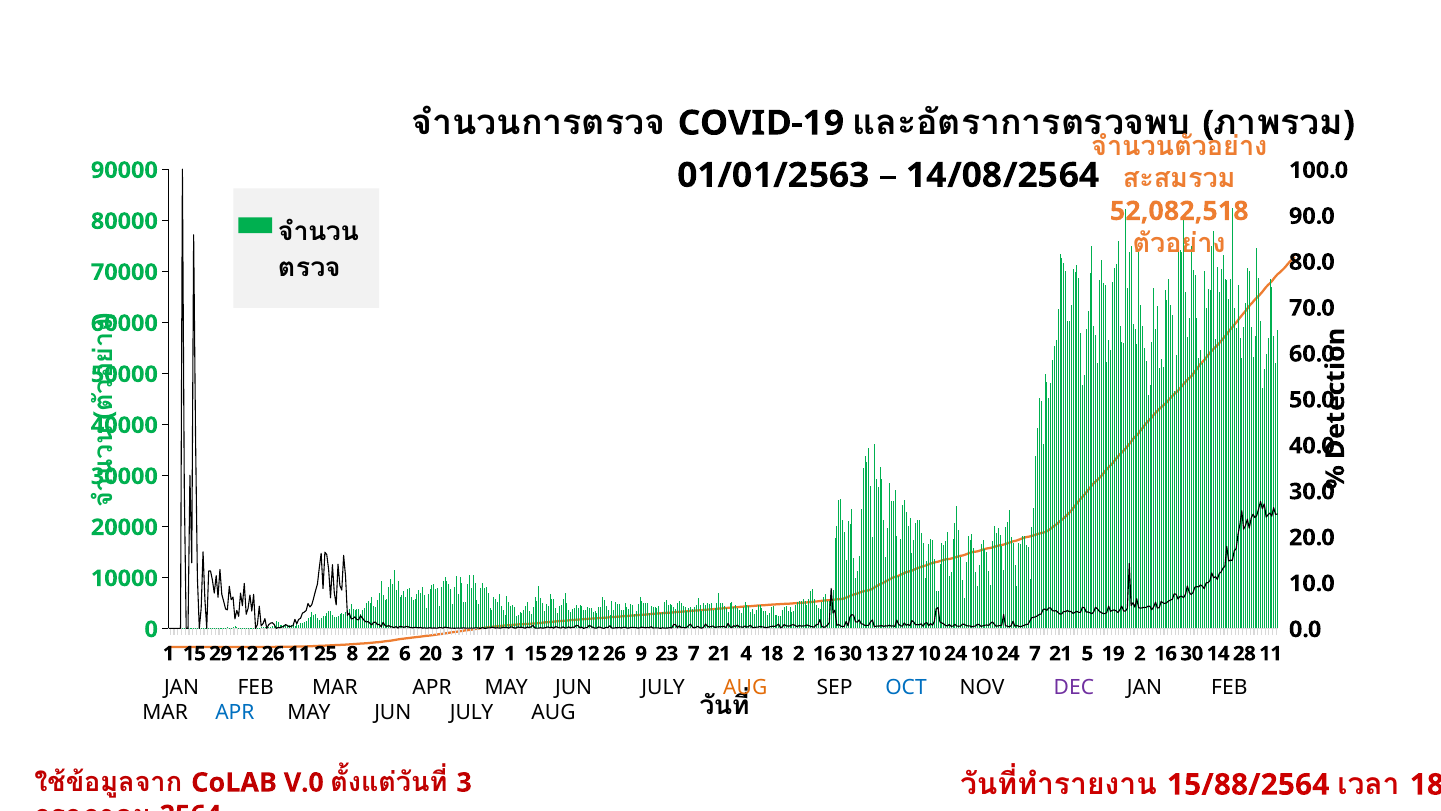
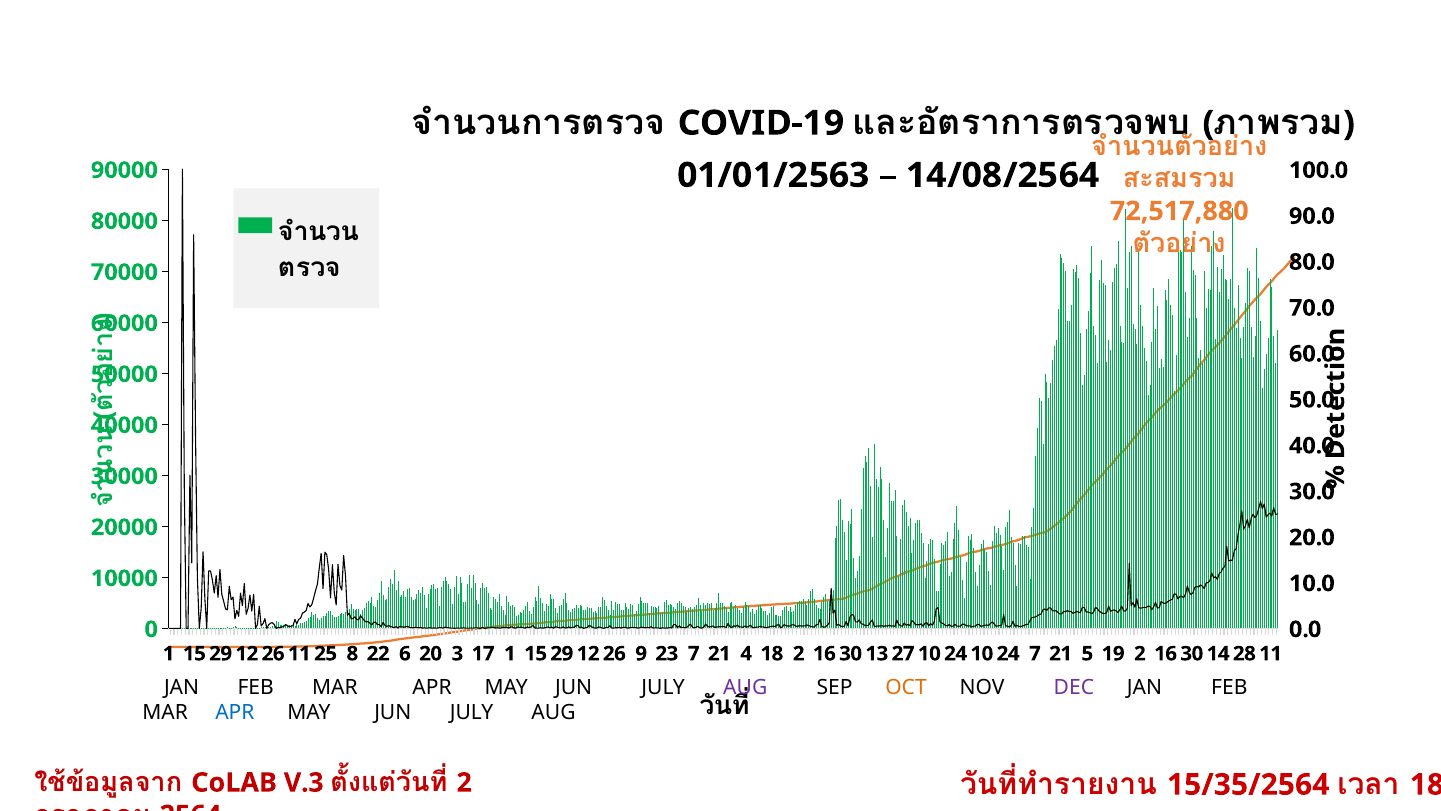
52,082,518: 52,082,518 -> 72,517,880
AUG at (745, 687) colour: orange -> purple
OCT colour: blue -> orange
V.0: V.0 -> V.3
3 at (464, 782): 3 -> 2
15/88/2564: 15/88/2564 -> 15/35/2564
